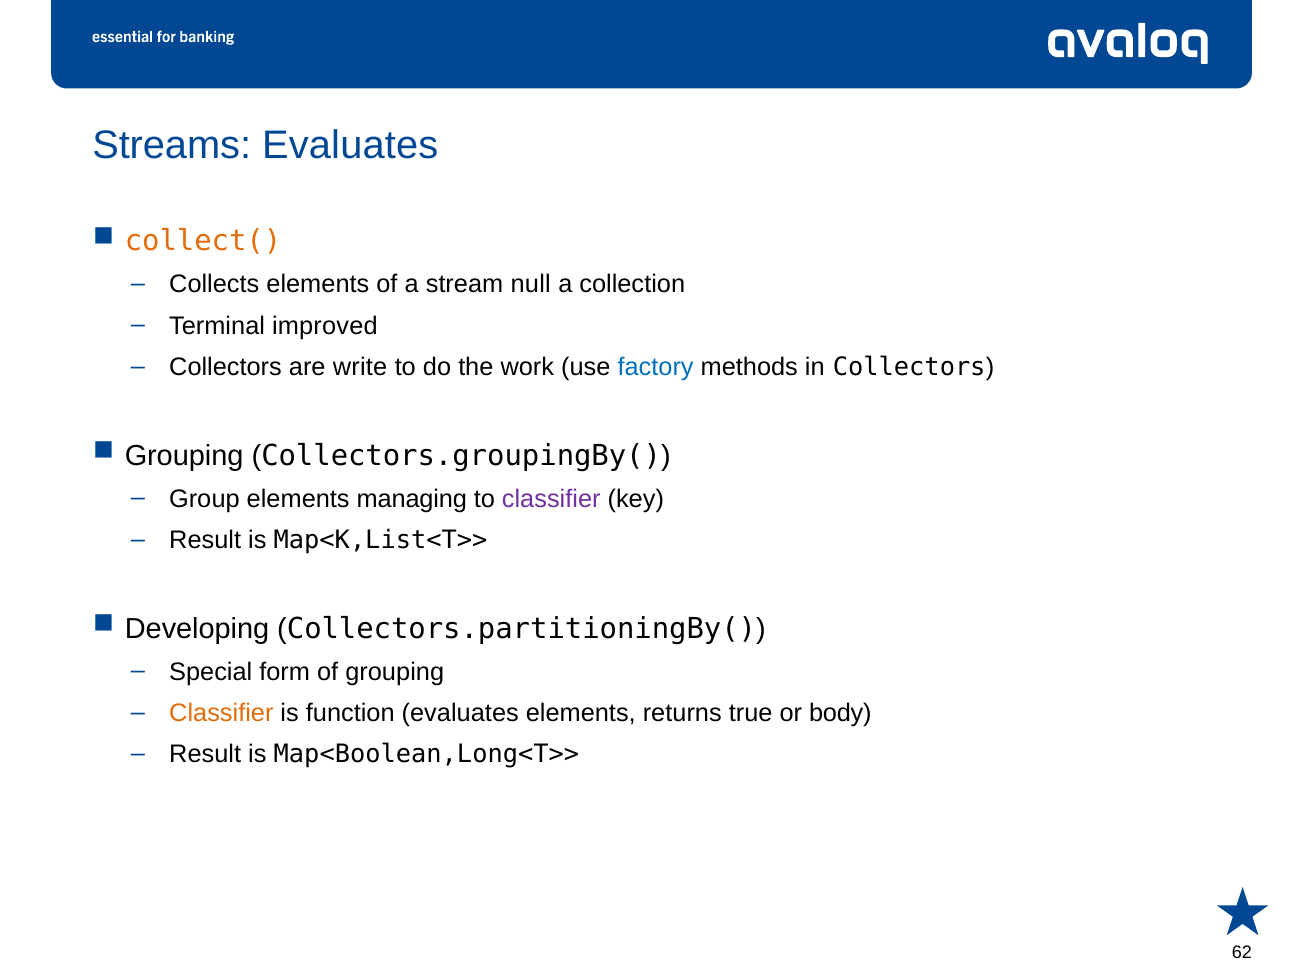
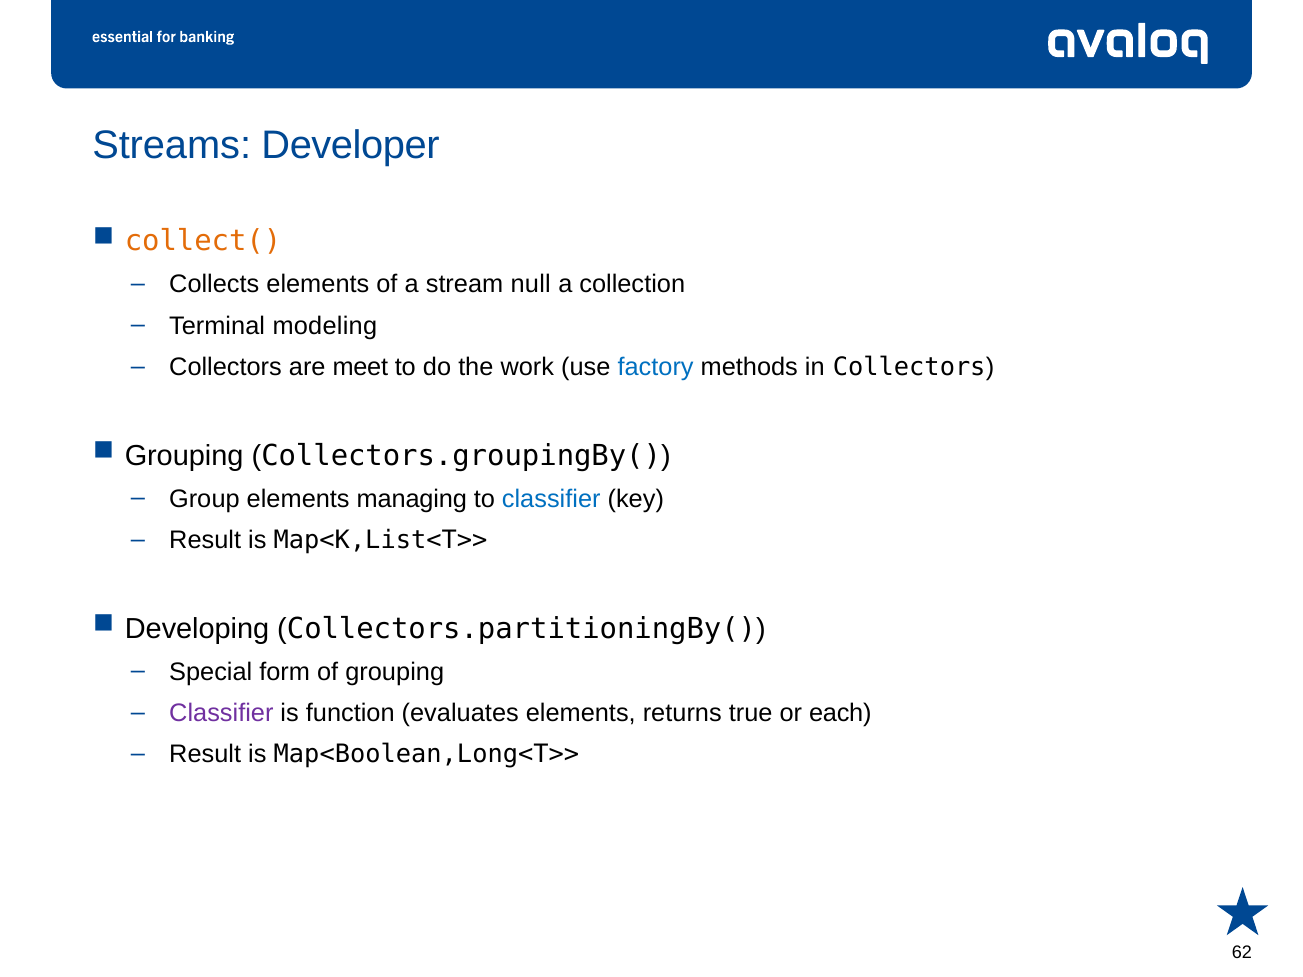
Streams Evaluates: Evaluates -> Developer
improved: improved -> modeling
write: write -> meet
classifier at (551, 499) colour: purple -> blue
Classifier at (221, 713) colour: orange -> purple
body: body -> each
